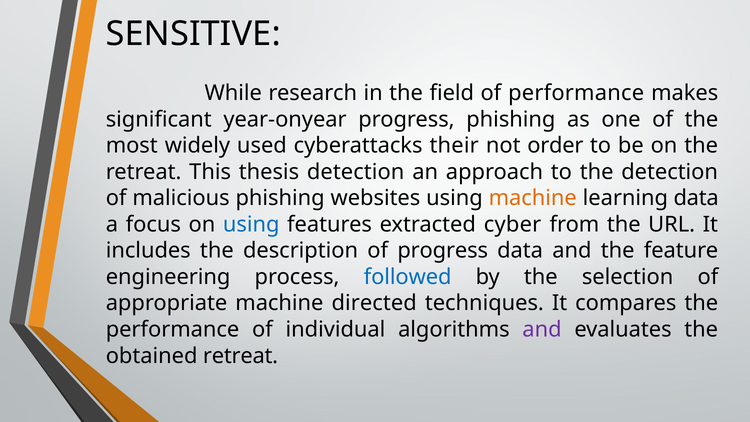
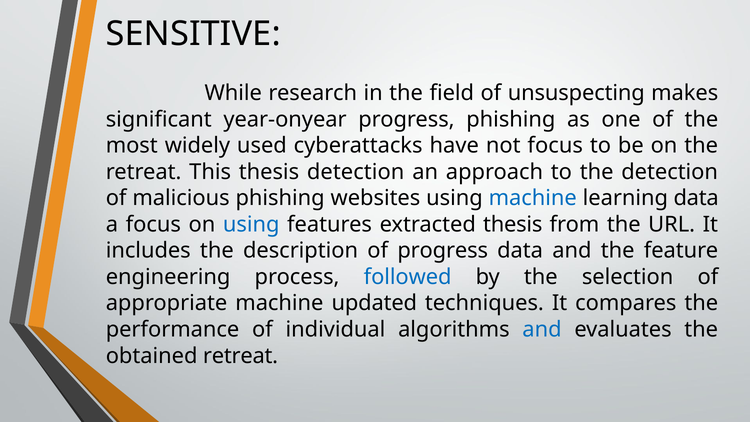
of performance: performance -> unsuspecting
their: their -> have
not order: order -> focus
machine at (533, 198) colour: orange -> blue
extracted cyber: cyber -> thesis
directed: directed -> updated
and at (542, 329) colour: purple -> blue
